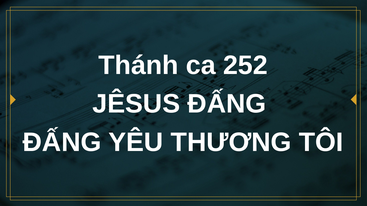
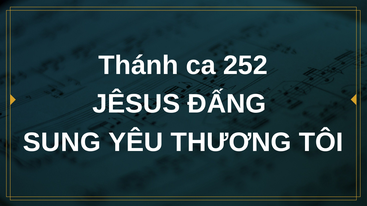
ĐẤNG at (62, 143): ĐẤNG -> SUNG
